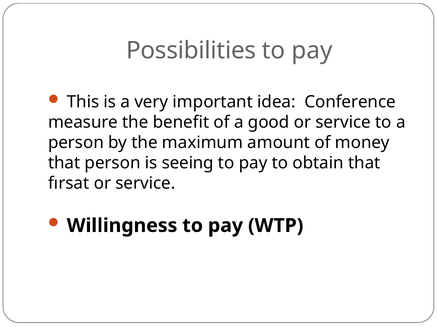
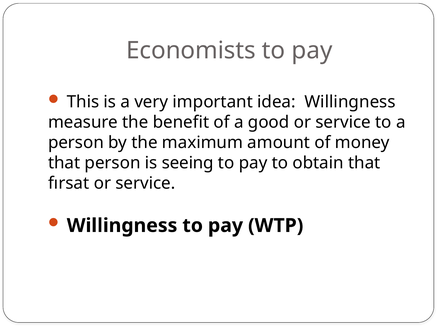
Possibilities: Possibilities -> Economists
idea Conference: Conference -> Willingness
